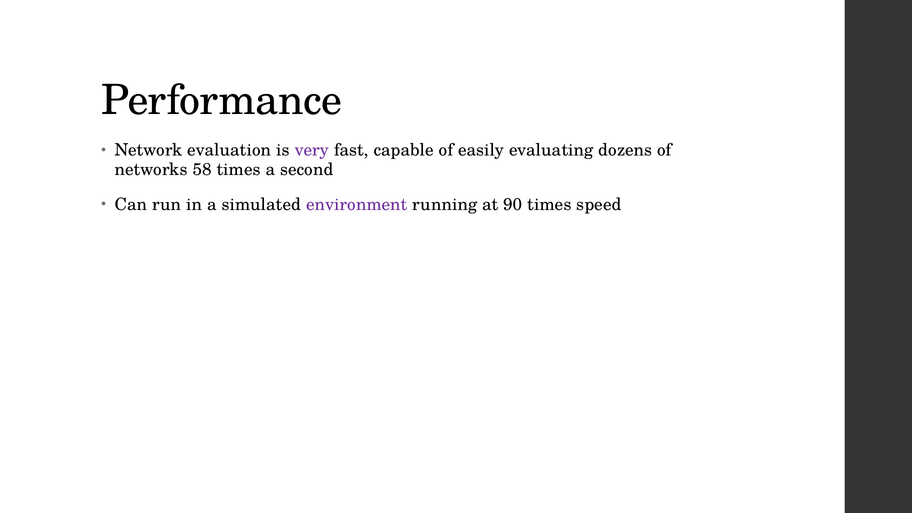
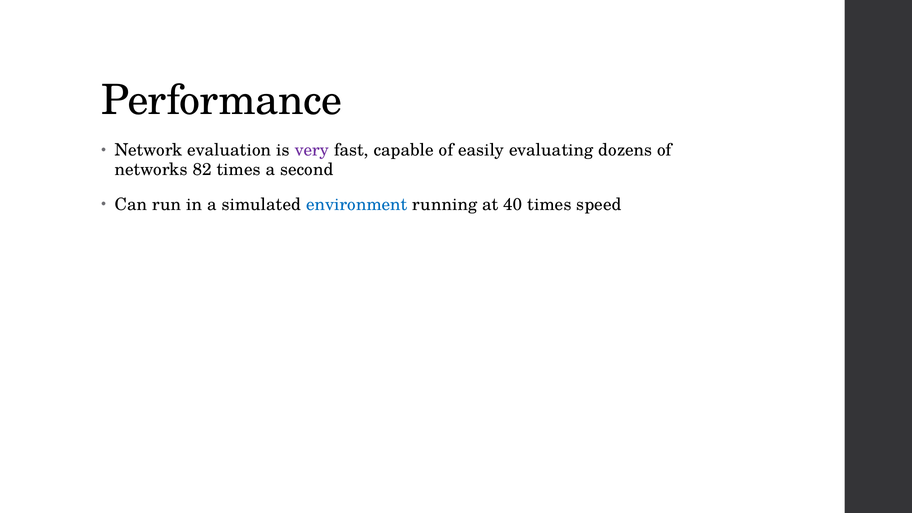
58: 58 -> 82
environment colour: purple -> blue
90: 90 -> 40
